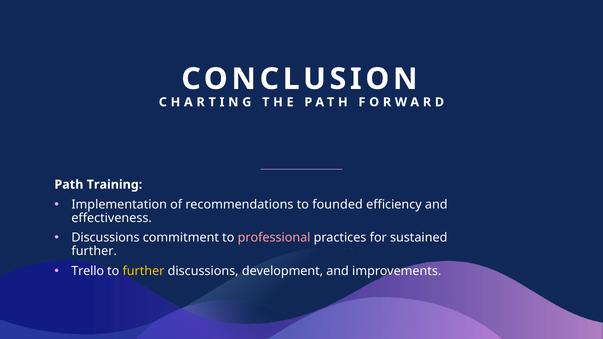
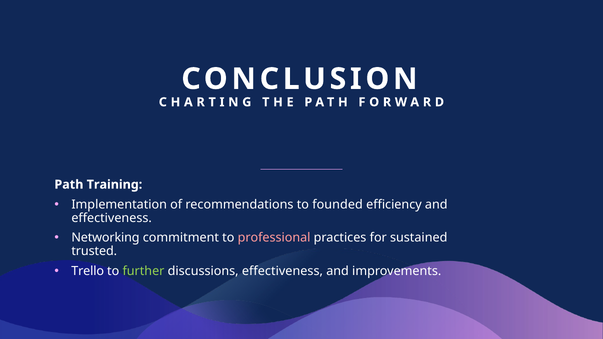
Discussions at (105, 238): Discussions -> Networking
further at (94, 251): further -> trusted
further at (143, 271) colour: yellow -> light green
discussions development: development -> effectiveness
